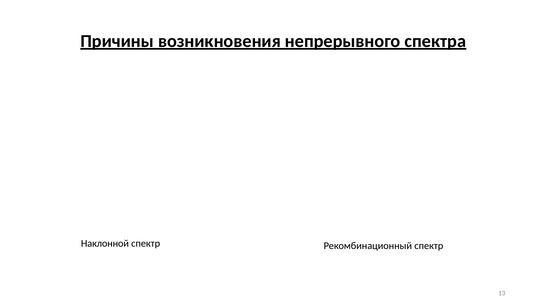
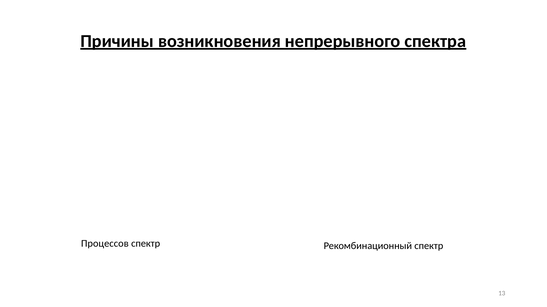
Наклонной: Наклонной -> Процессов
